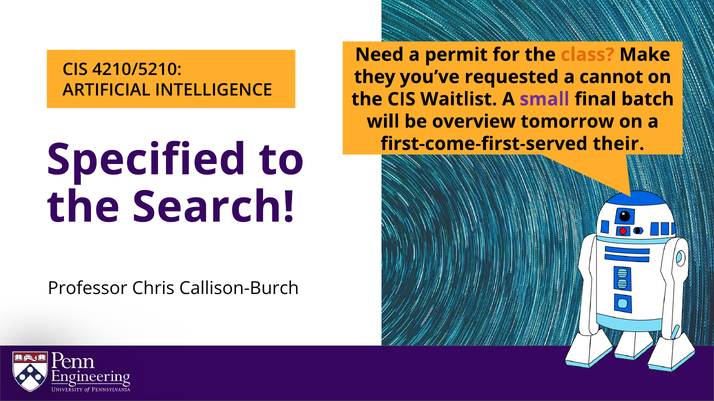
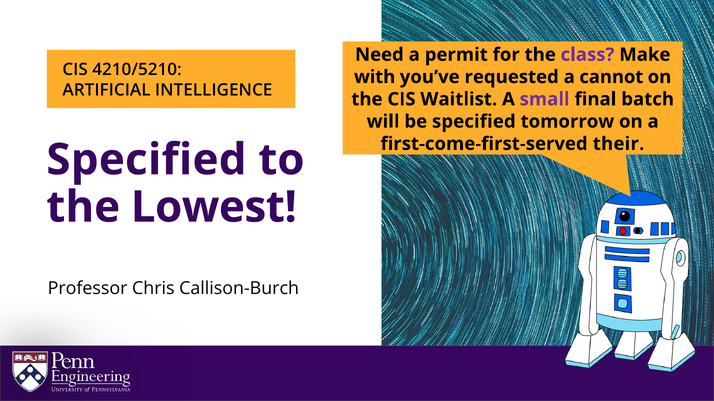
class colour: orange -> purple
they: they -> with
be overview: overview -> specified
Search: Search -> Lowest
